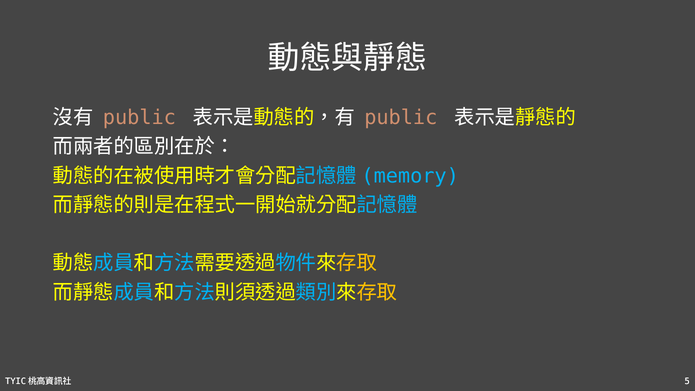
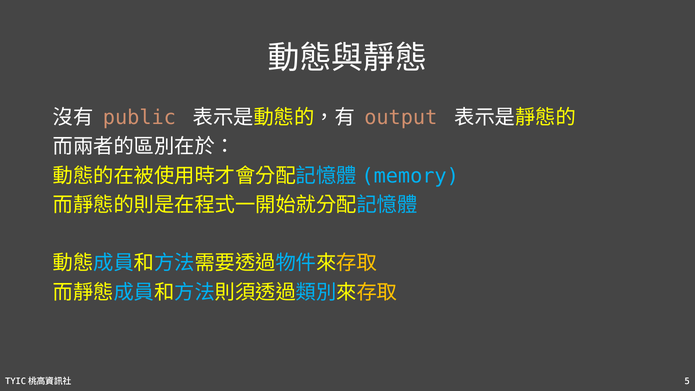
public at (401, 118): public -> output
